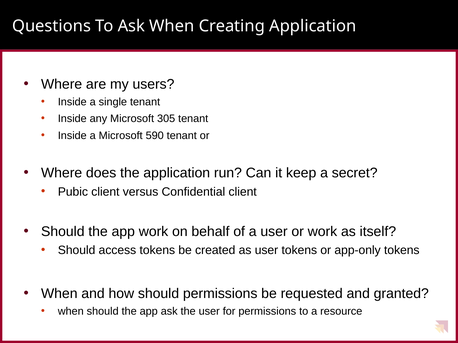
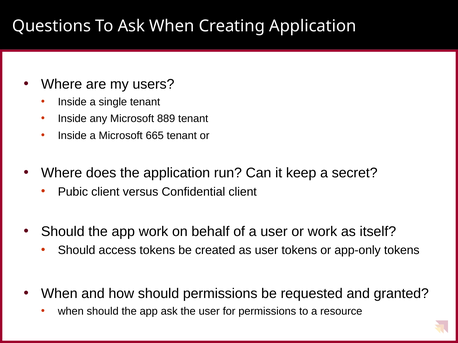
305: 305 -> 889
590: 590 -> 665
